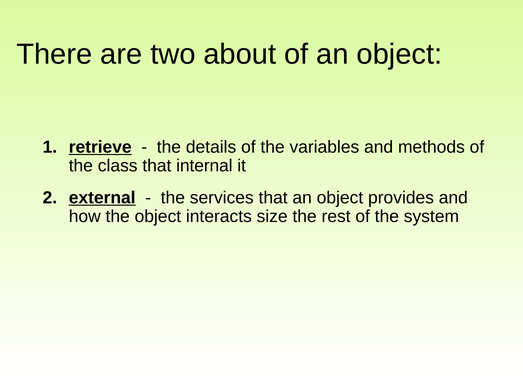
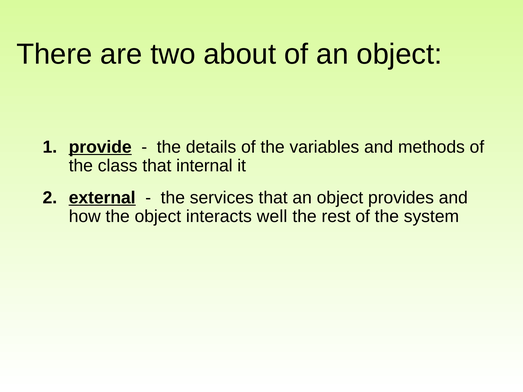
retrieve: retrieve -> provide
size: size -> well
